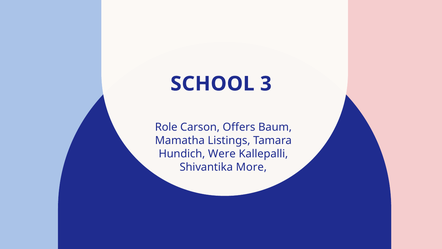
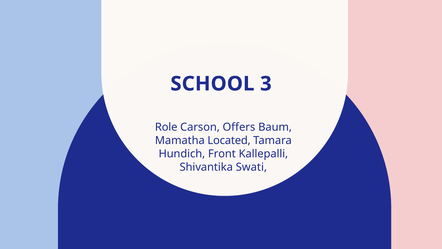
Listings: Listings -> Located
Were: Were -> Front
More: More -> Swati
